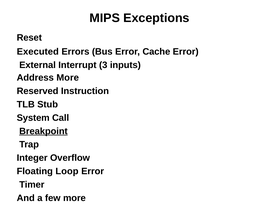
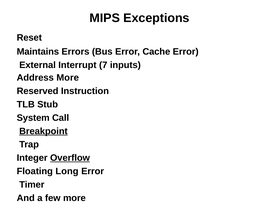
Executed: Executed -> Maintains
3: 3 -> 7
Overflow underline: none -> present
Loop: Loop -> Long
